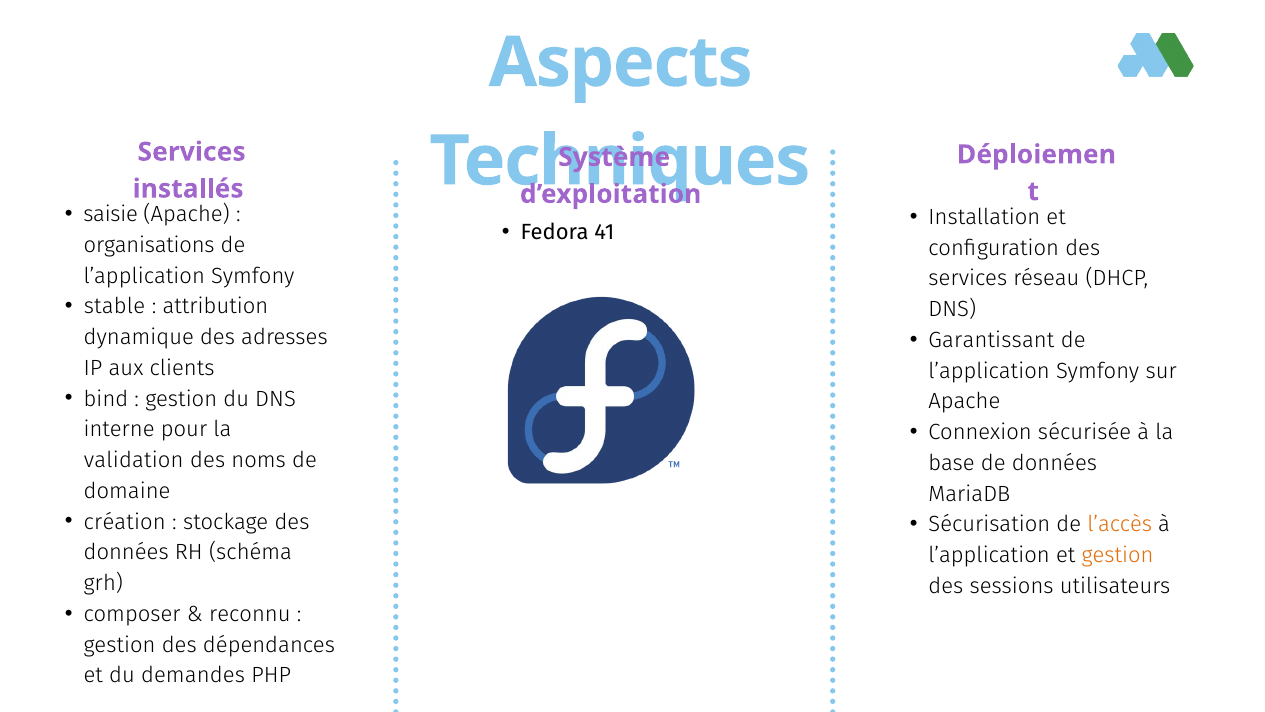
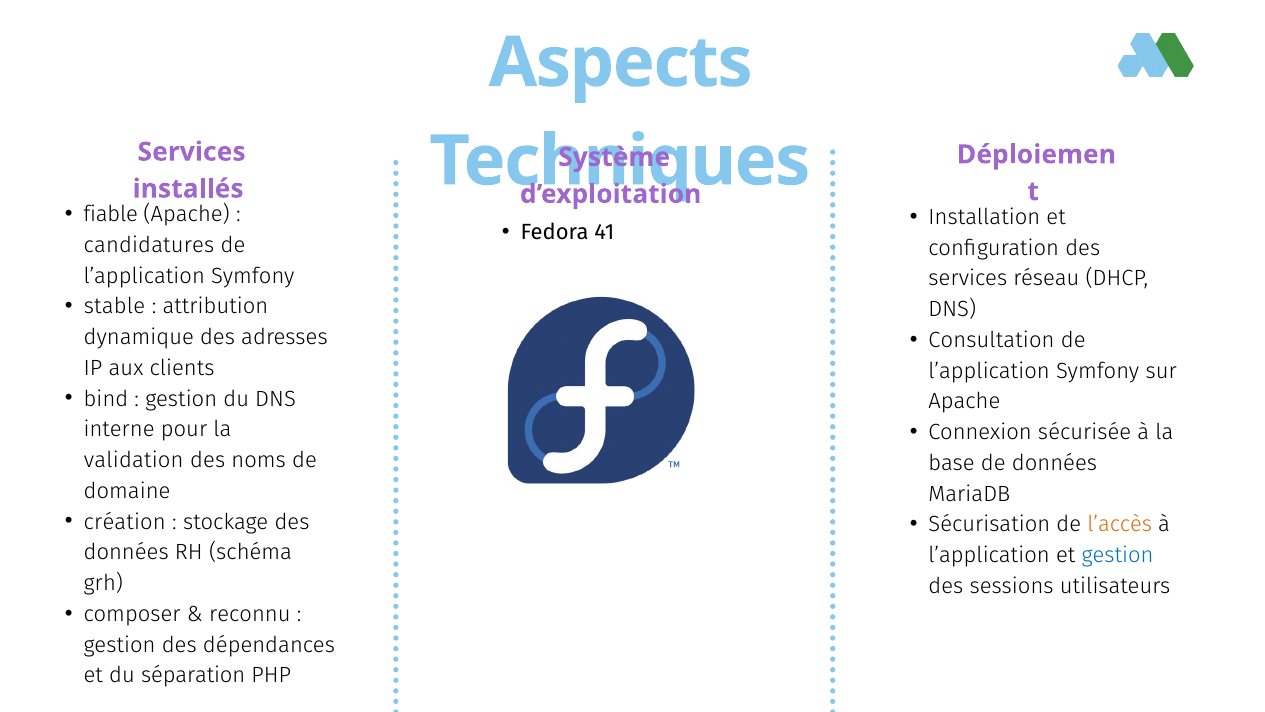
saisie: saisie -> fiable
organisations: organisations -> candidatures
Garantissant: Garantissant -> Consultation
gestion at (1118, 555) colour: orange -> blue
demandes: demandes -> séparation
